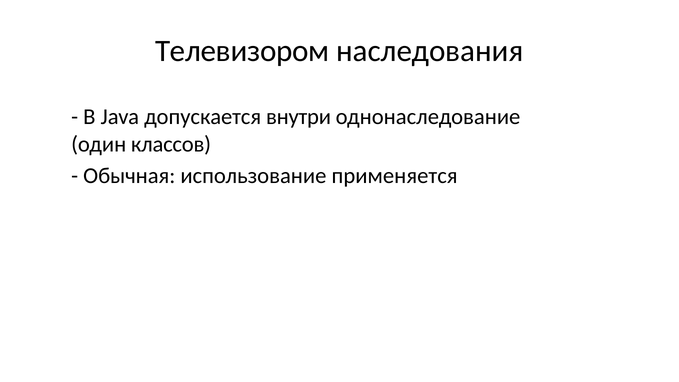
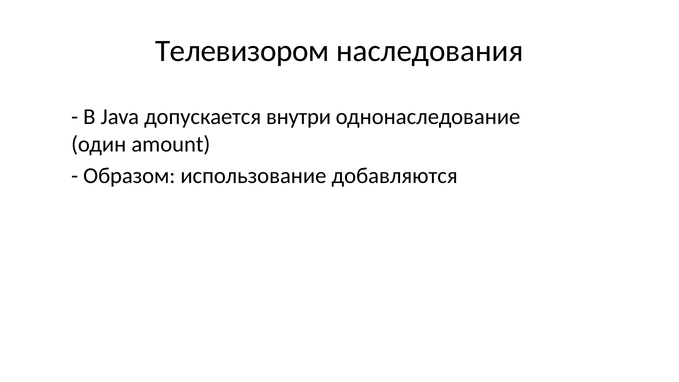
классов: классов -> amount
Обычная: Обычная -> Образом
применяется: применяется -> добавляются
